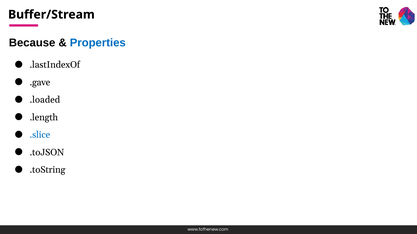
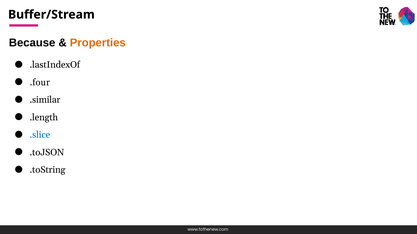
Properties colour: blue -> orange
.gave: .gave -> .four
.loaded: .loaded -> .similar
